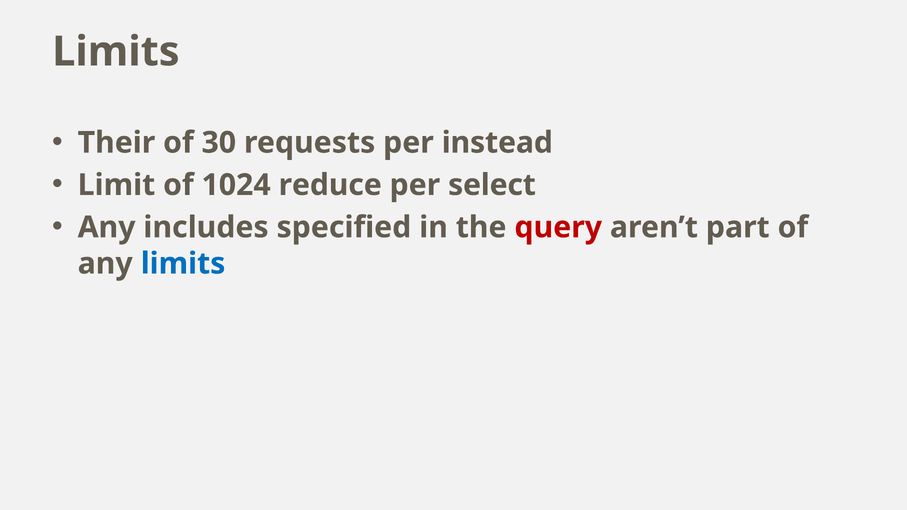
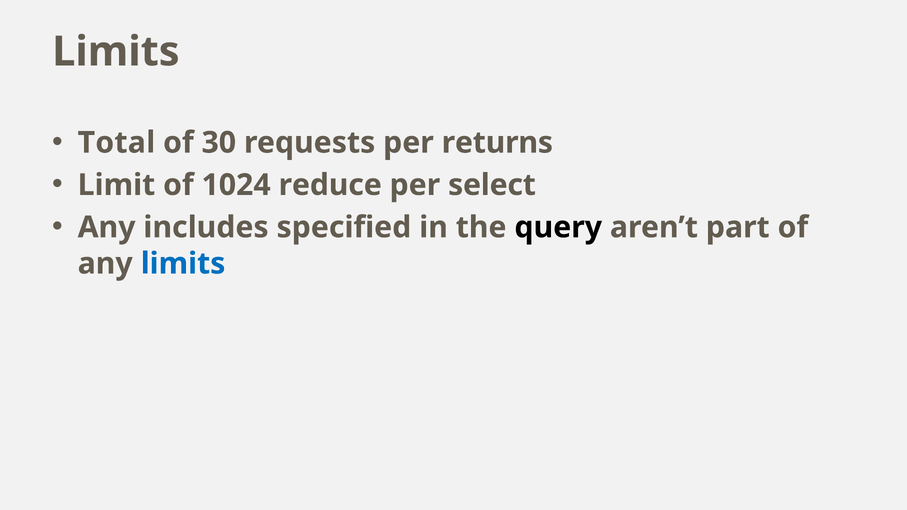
Their: Their -> Total
instead: instead -> returns
query colour: red -> black
